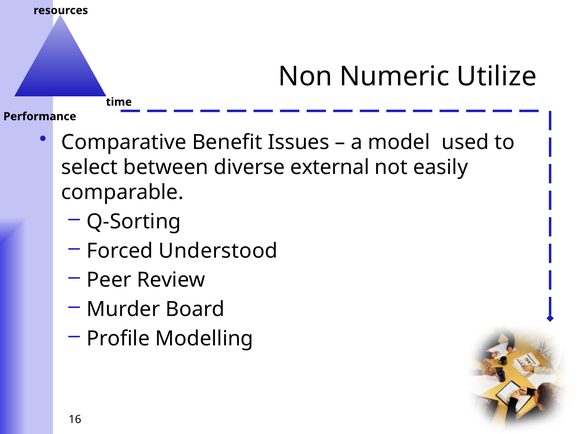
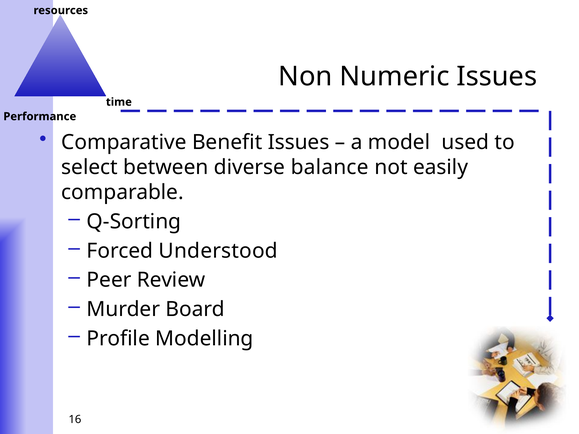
Numeric Utilize: Utilize -> Issues
external: external -> balance
